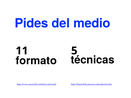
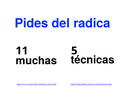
medio: medio -> radica
formato: formato -> muchas
